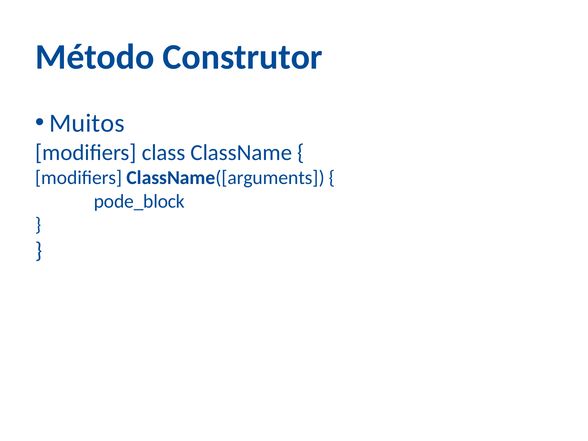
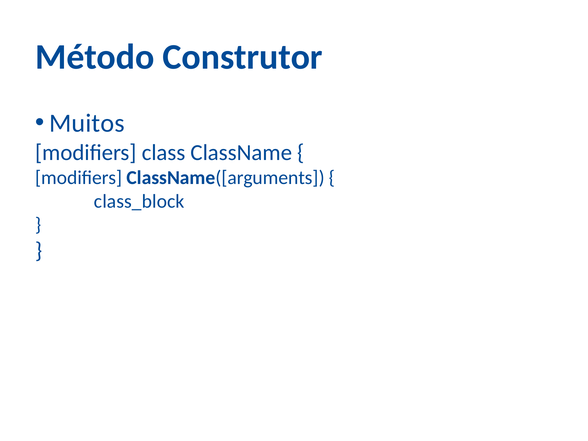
pode_block: pode_block -> class_block
